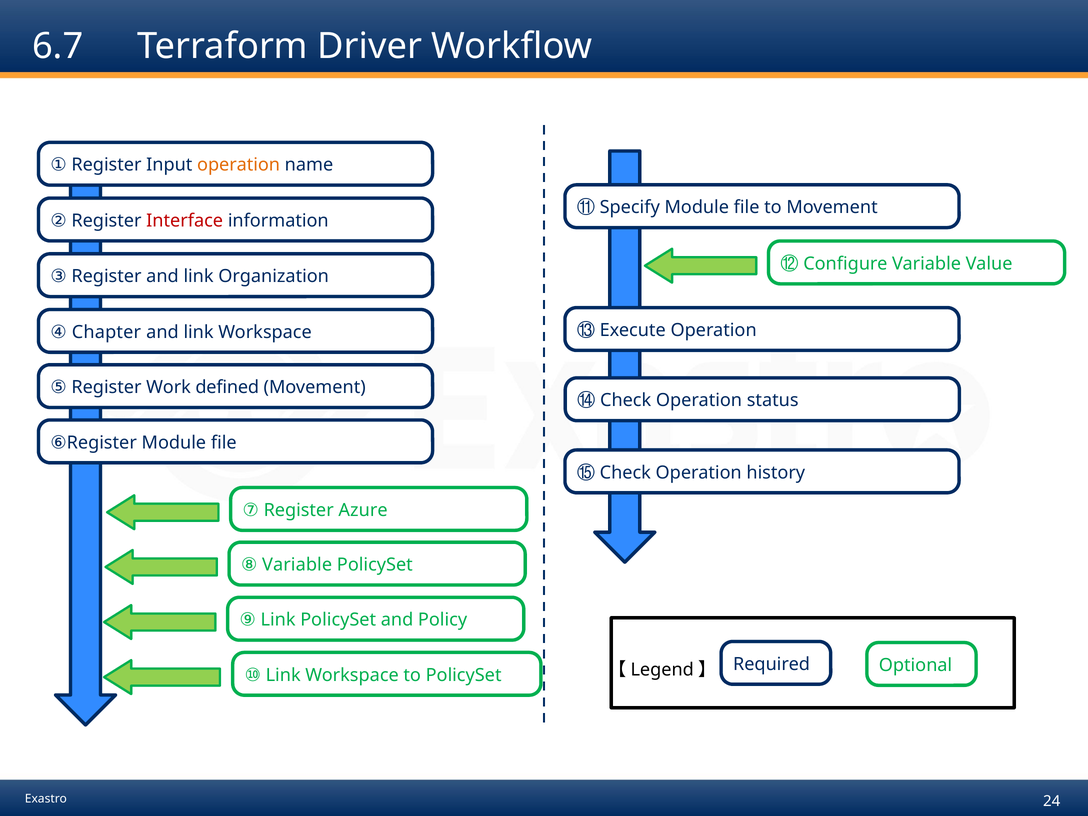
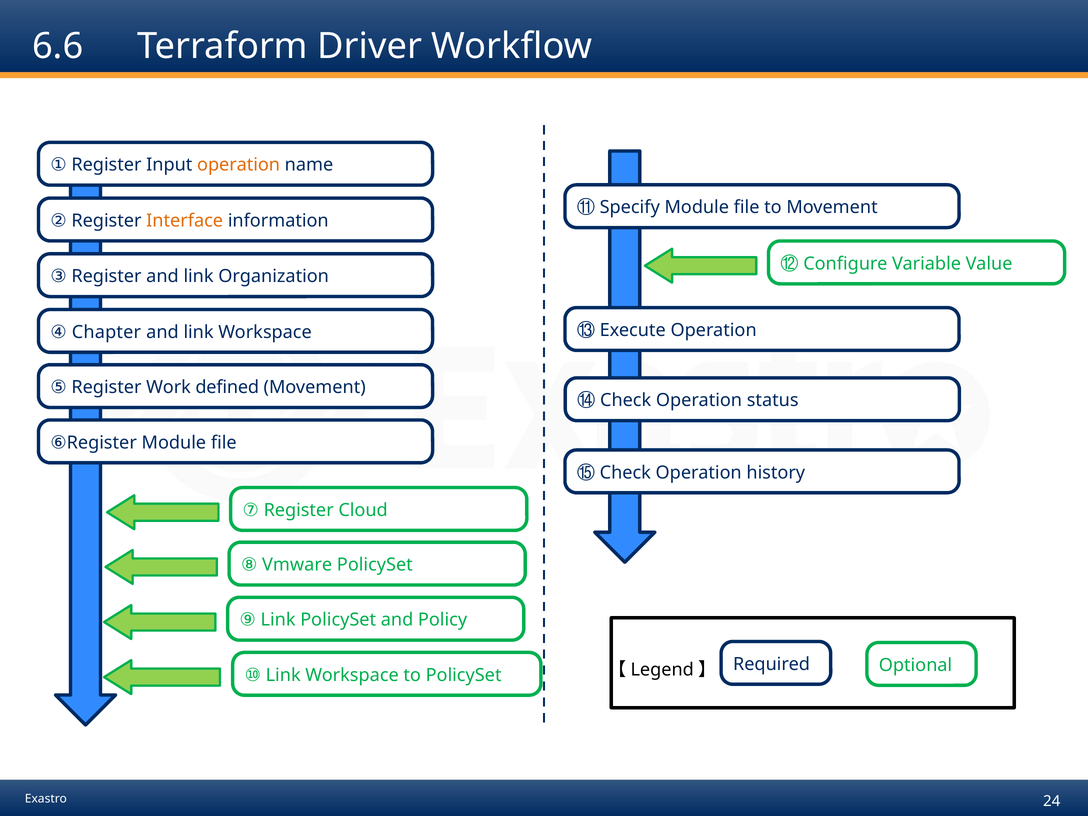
6.7: 6.7 -> 6.6
Interface colour: red -> orange
Azure: Azure -> Cloud
⑧ Variable: Variable -> Vmware
